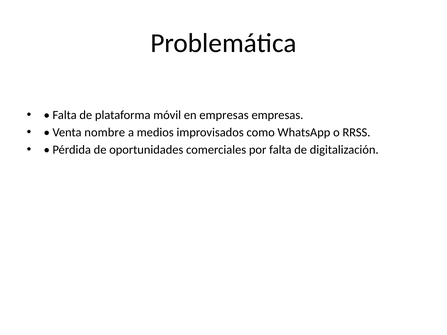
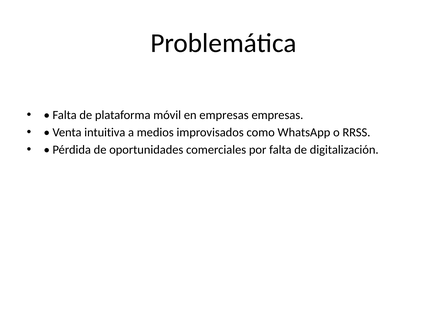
nombre: nombre -> intuitiva
